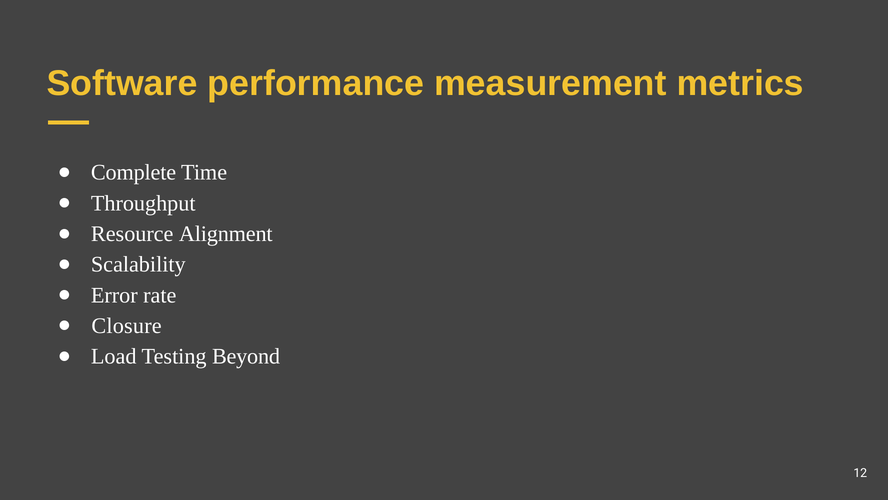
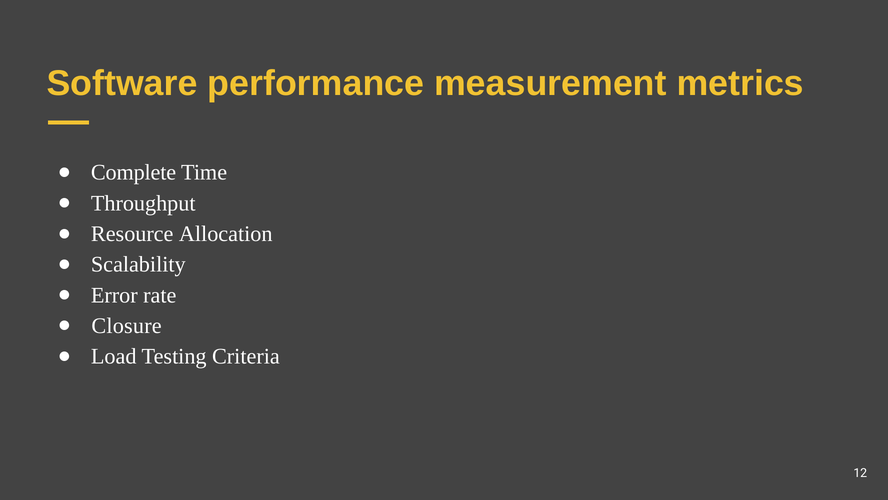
Alignment: Alignment -> Allocation
Beyond: Beyond -> Criteria
